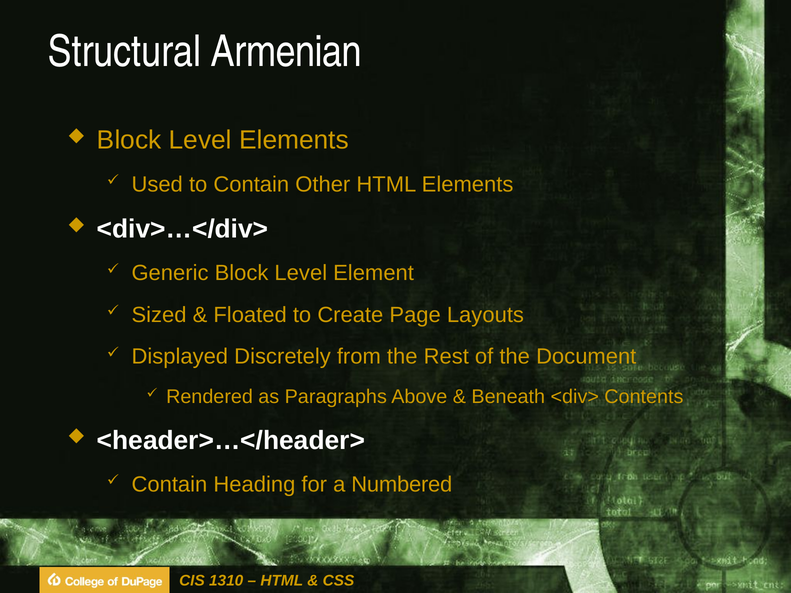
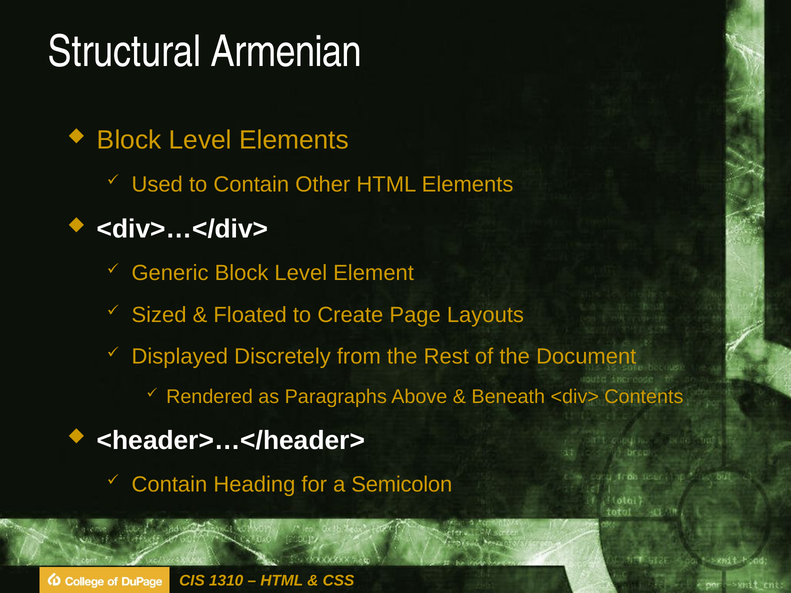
Numbered: Numbered -> Semicolon
